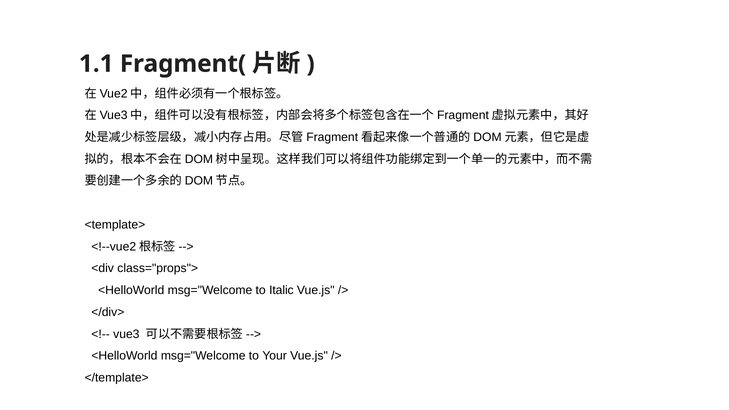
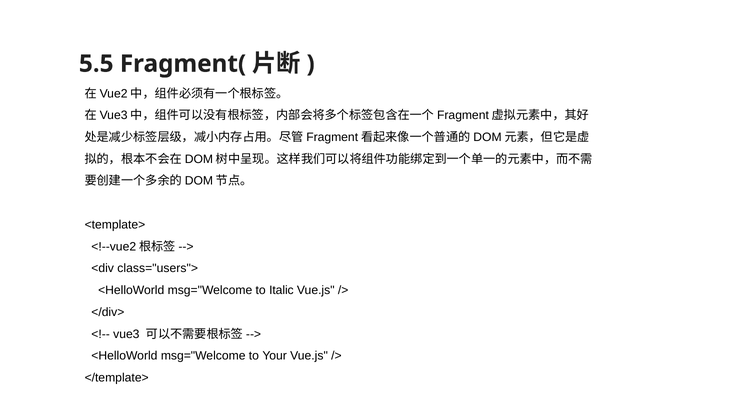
1.1: 1.1 -> 5.5
class="props">: class="props"> -> class="users">
